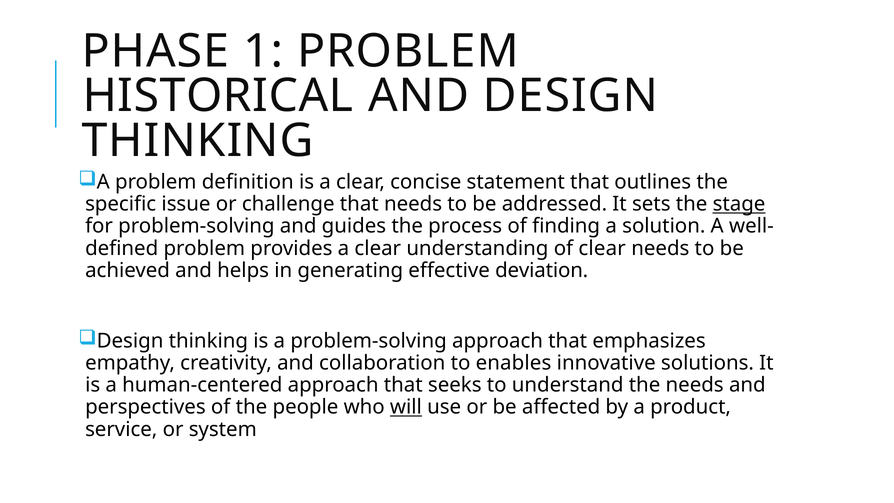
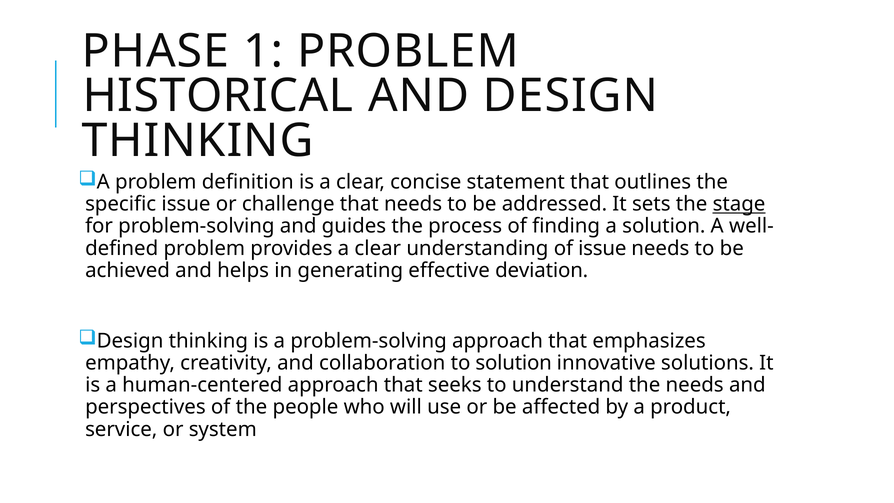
of clear: clear -> issue
to enables: enables -> solution
will underline: present -> none
